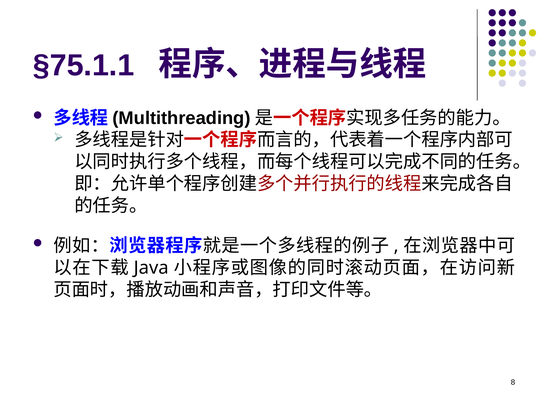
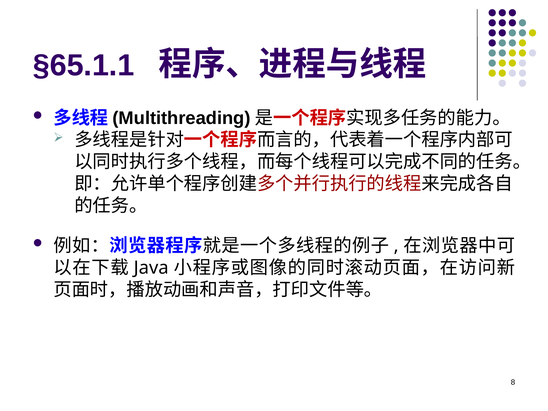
§75.1.1: §75.1.1 -> §65.1.1
